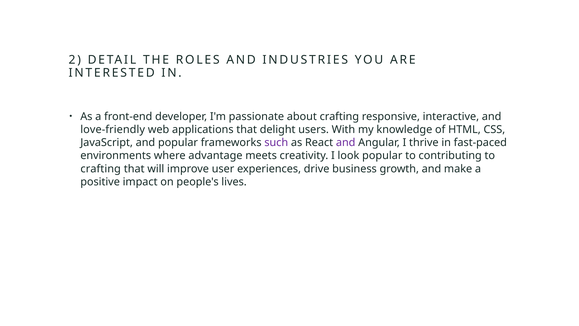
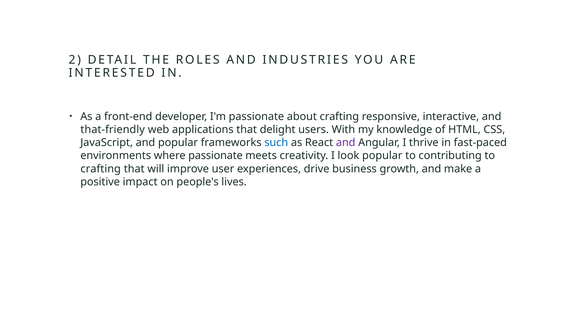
love-friendly: love-friendly -> that-friendly
such colour: purple -> blue
where advantage: advantage -> passionate
